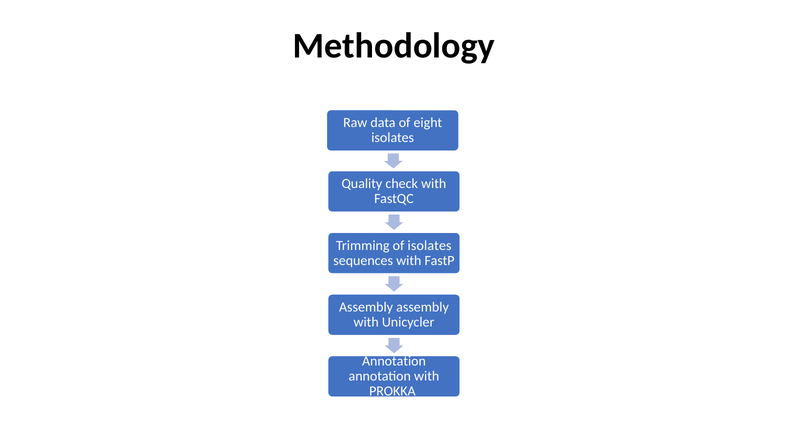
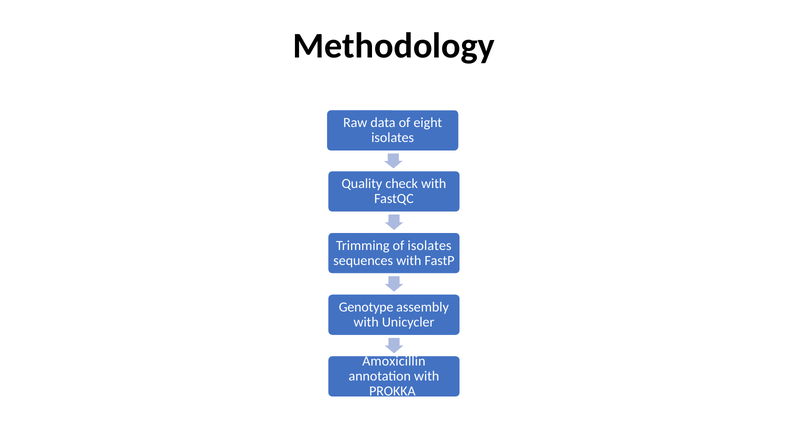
Assembly at (366, 307): Assembly -> Genotype
Annotation at (394, 361): Annotation -> Amoxicillin
